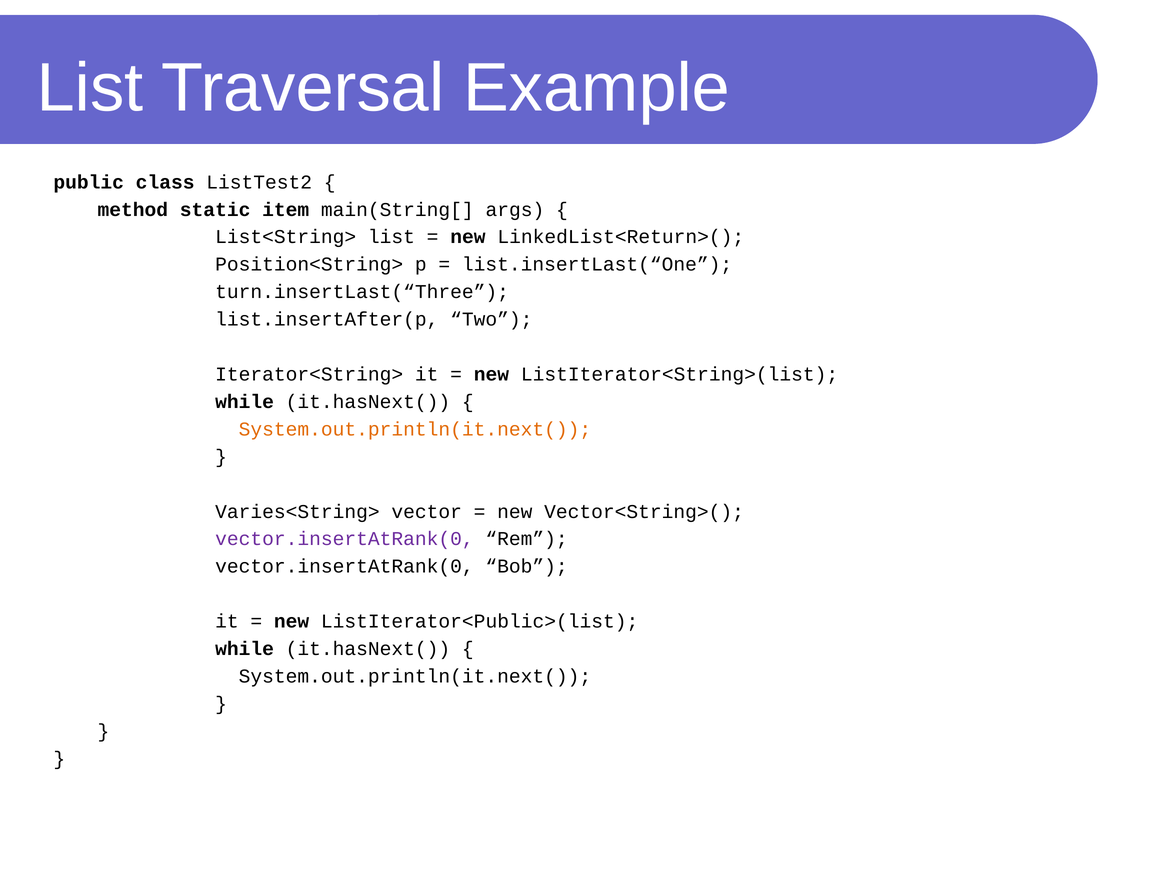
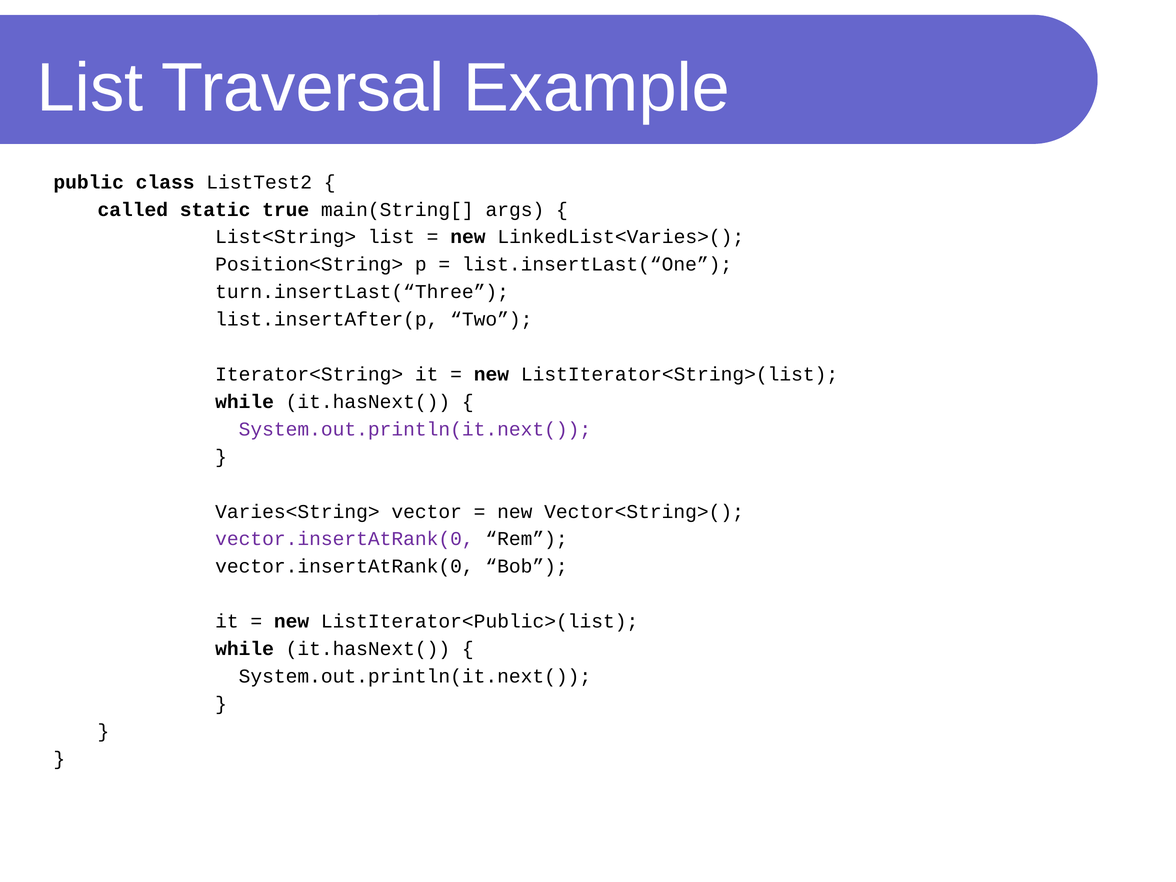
method: method -> called
item: item -> true
LinkedList<Return>(: LinkedList<Return>( -> LinkedList<Varies>(
System.out.println(it.next( at (415, 429) colour: orange -> purple
